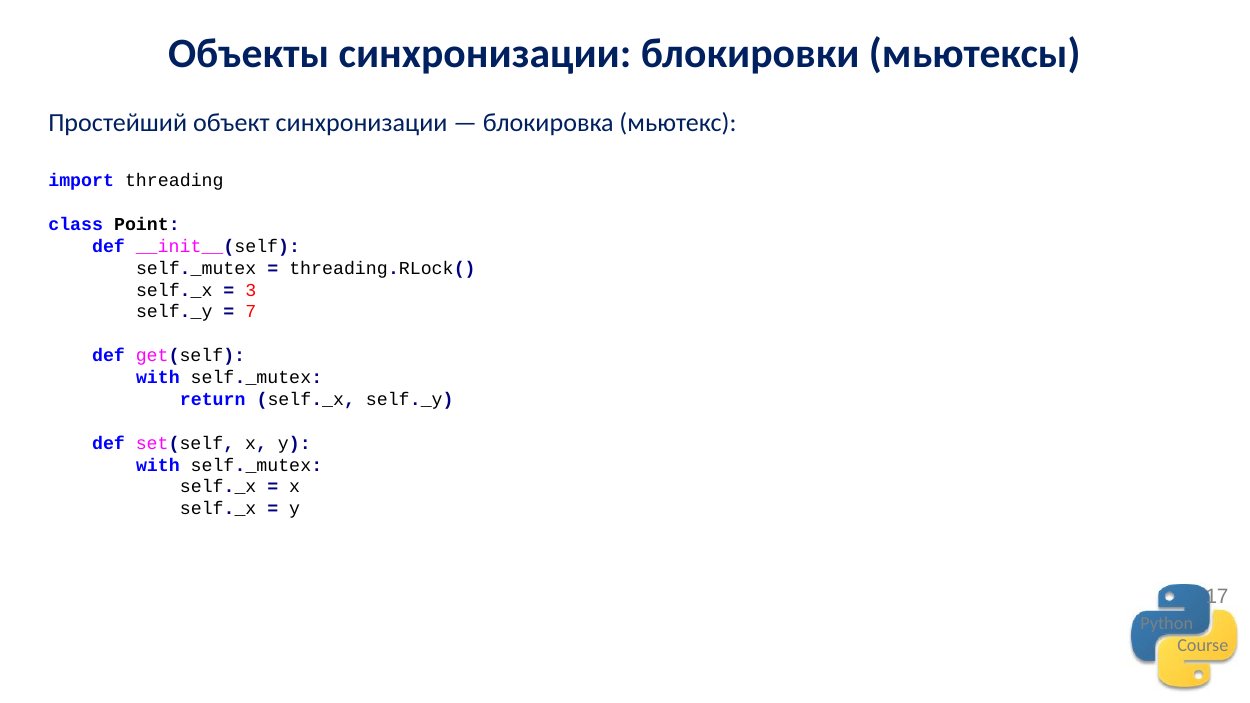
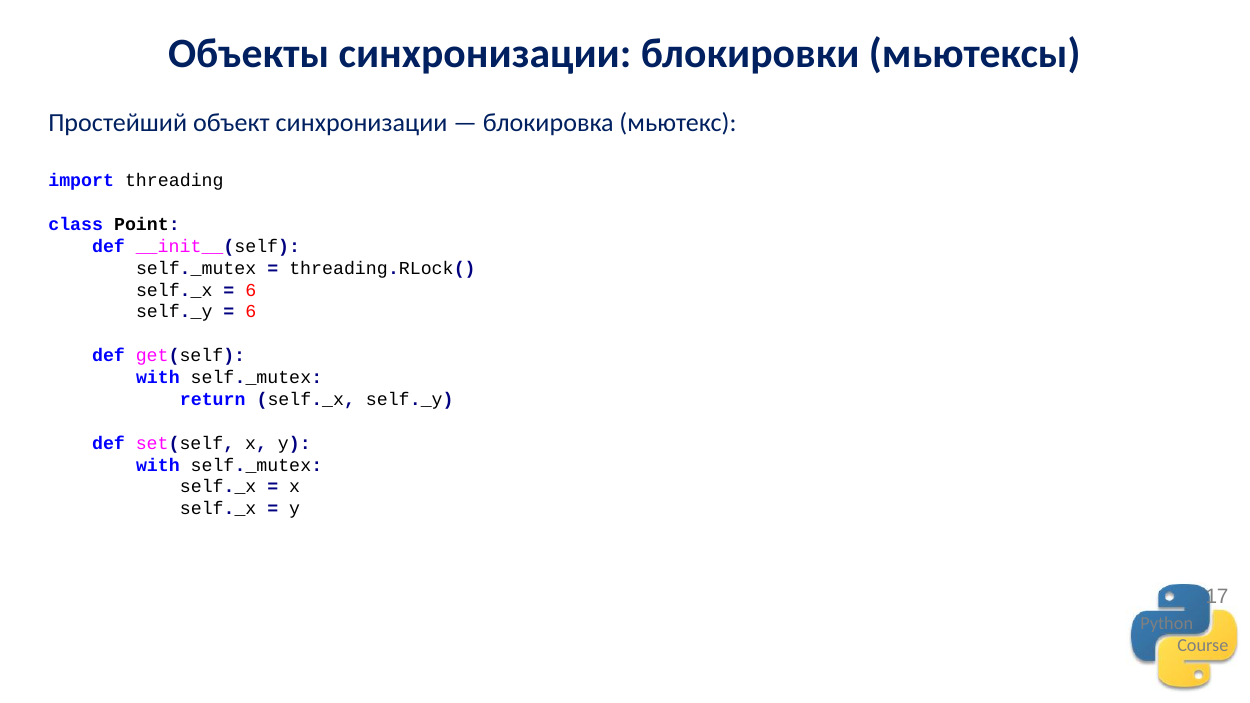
3 at (251, 290): 3 -> 6
7 at (251, 312): 7 -> 6
